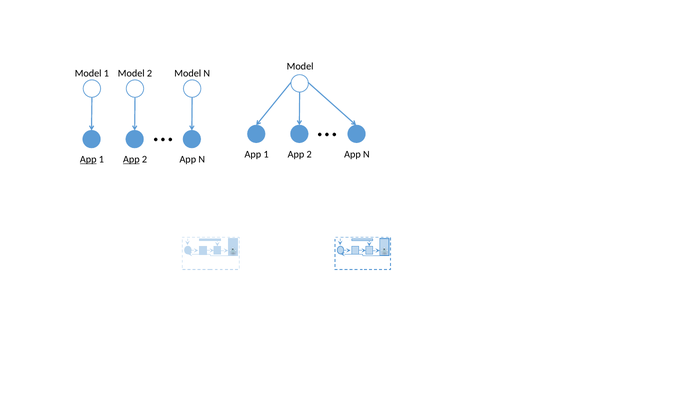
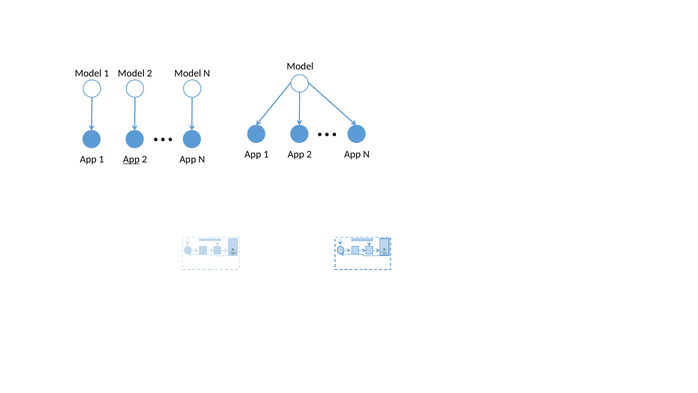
App at (88, 159) underline: present -> none
